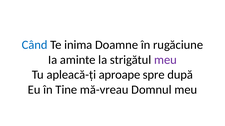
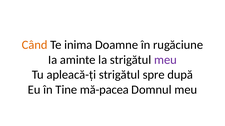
Când colour: blue -> orange
apleacă-ți aproape: aproape -> strigătul
mă-vreau: mă-vreau -> mă-pacea
